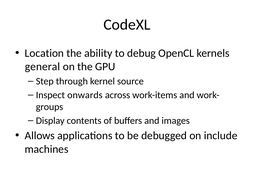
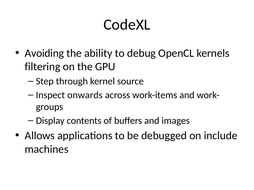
Location: Location -> Avoiding
general: general -> filtering
